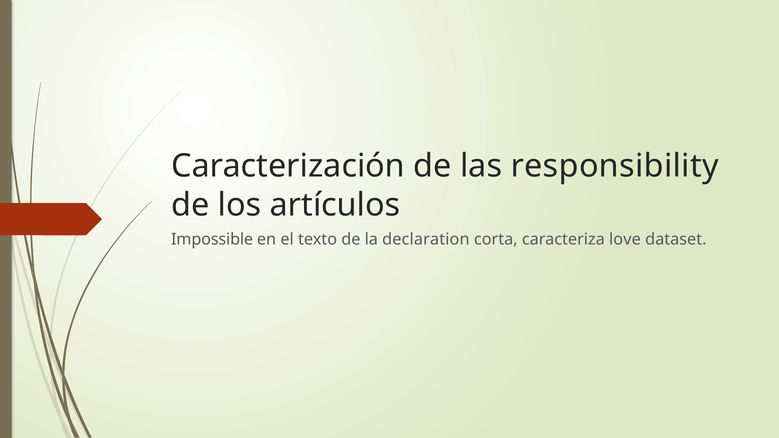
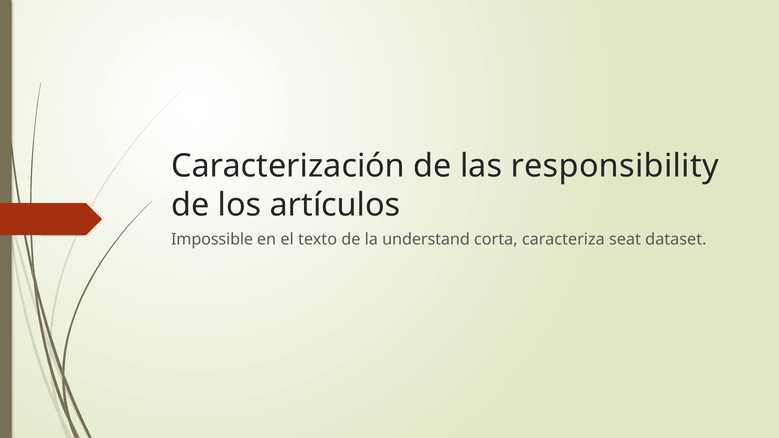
declaration: declaration -> understand
love: love -> seat
